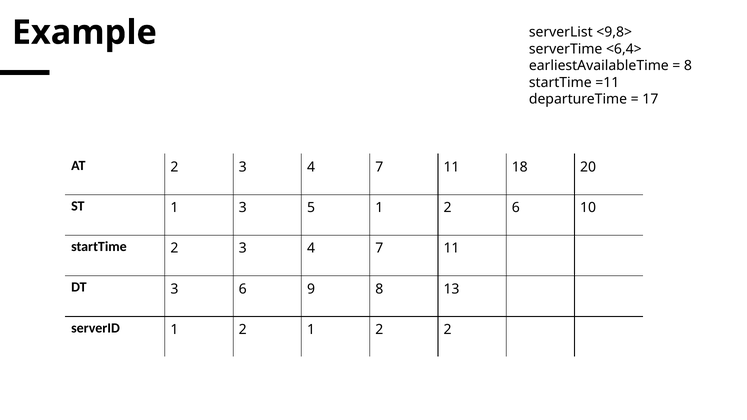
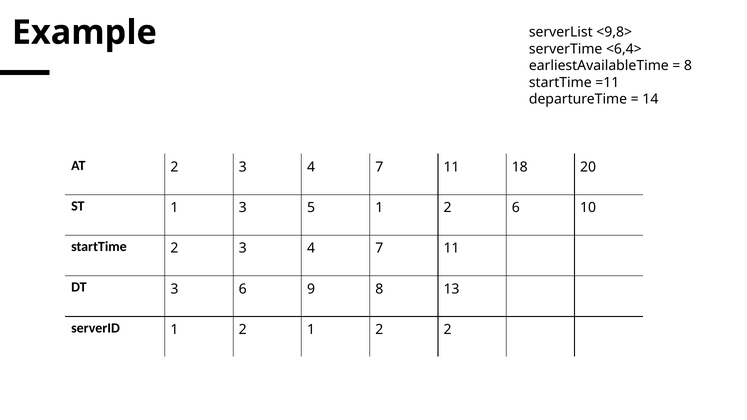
17: 17 -> 14
